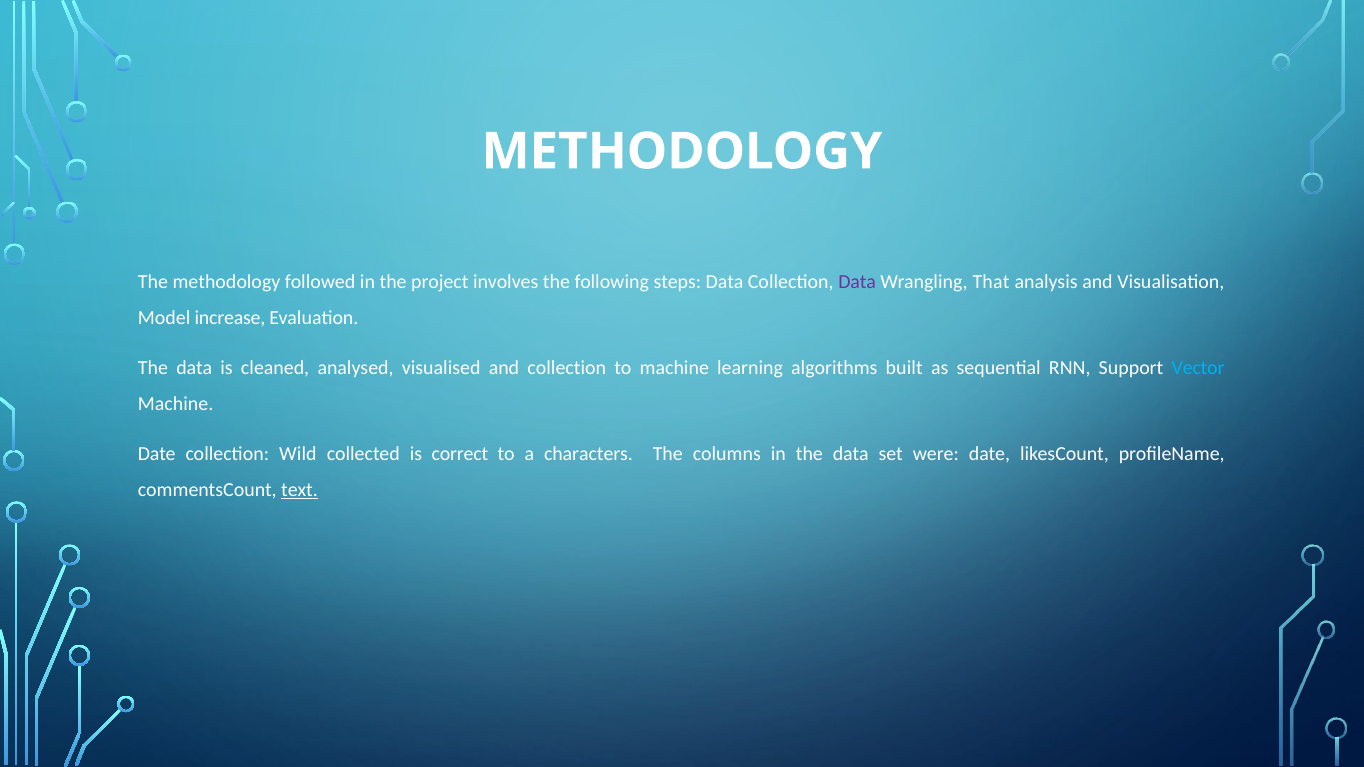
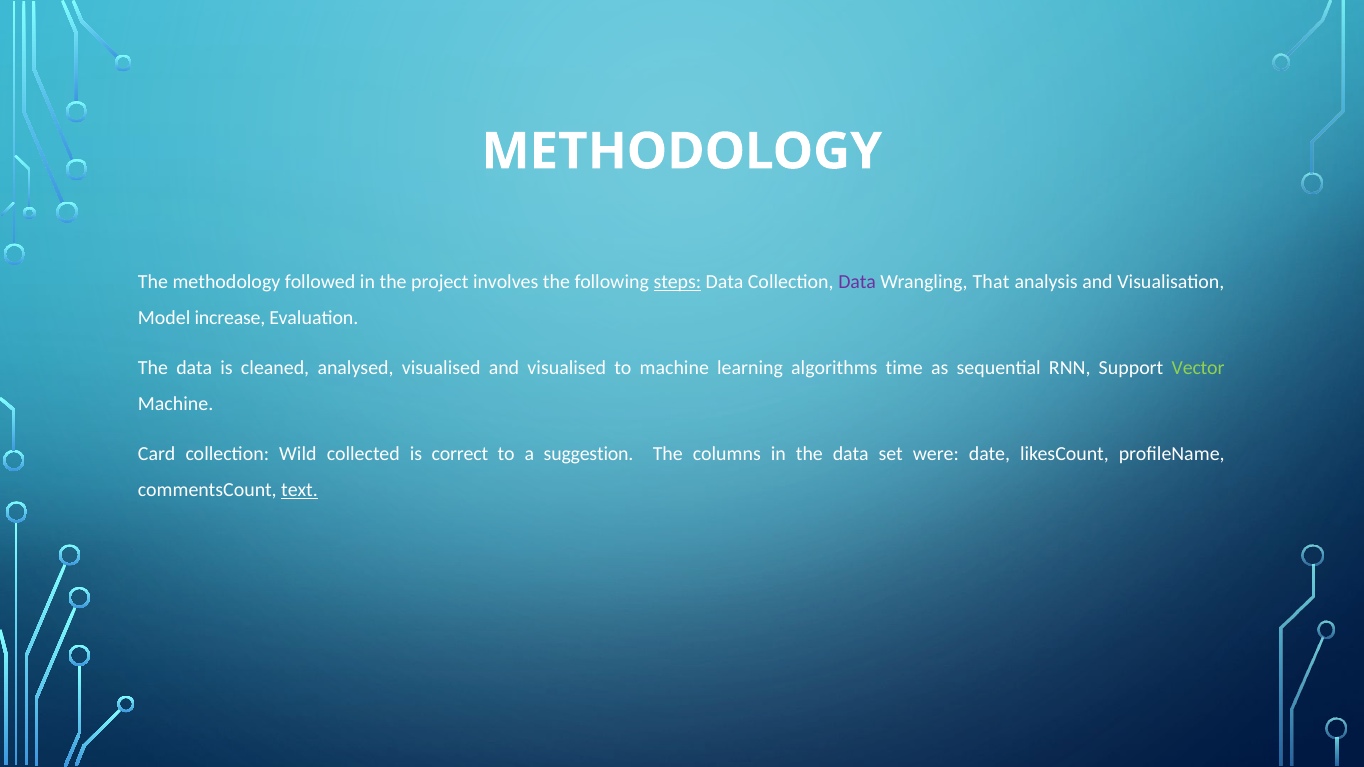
steps underline: none -> present
and collection: collection -> visualised
built: built -> time
Vector colour: light blue -> light green
Date at (157, 454): Date -> Card
characters: characters -> suggestion
